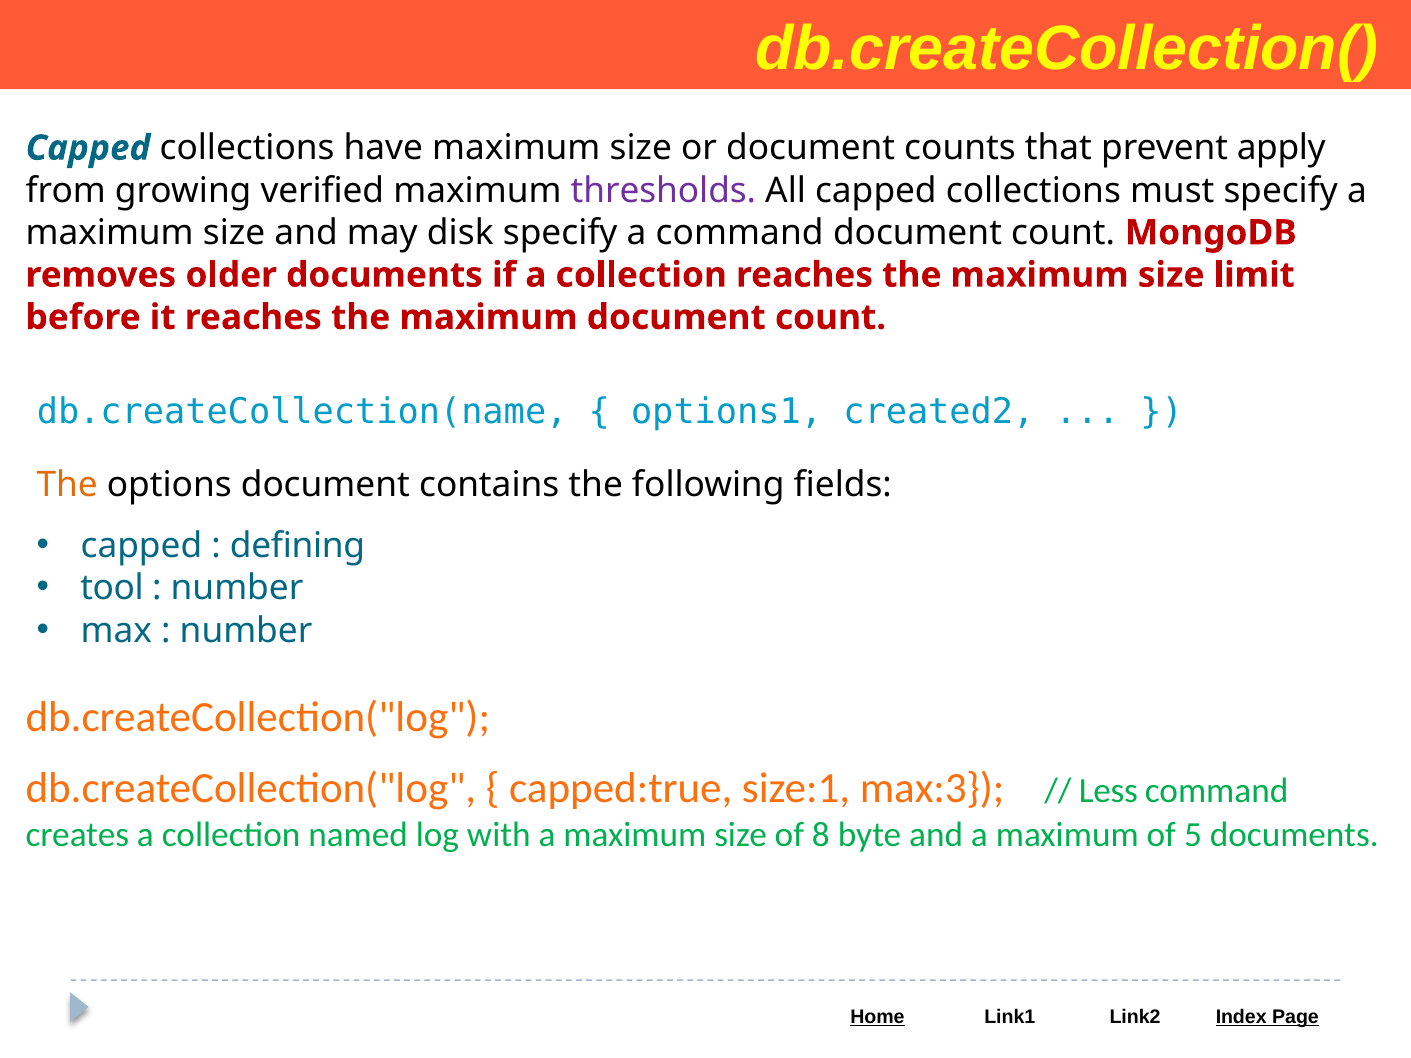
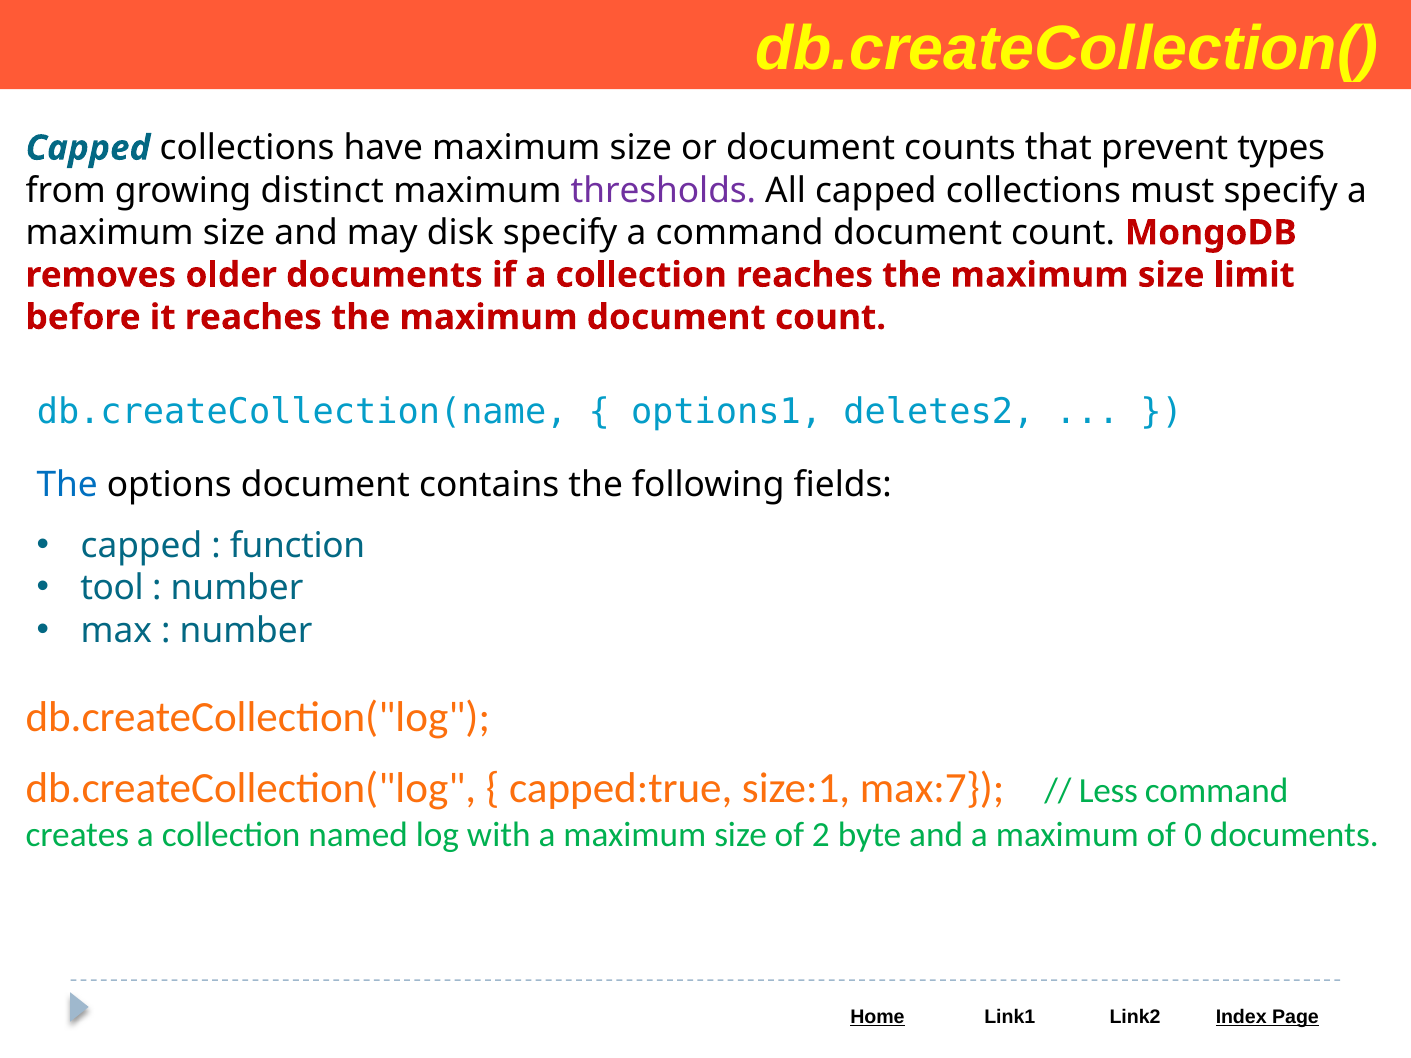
apply: apply -> types
verified: verified -> distinct
created2: created2 -> deletes2
The at (67, 485) colour: orange -> blue
defining: defining -> function
max:3: max:3 -> max:7
8: 8 -> 2
5: 5 -> 0
